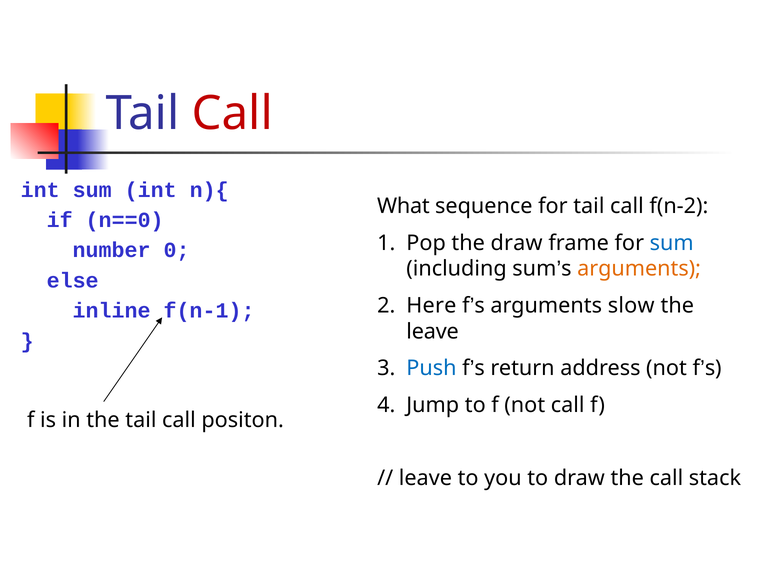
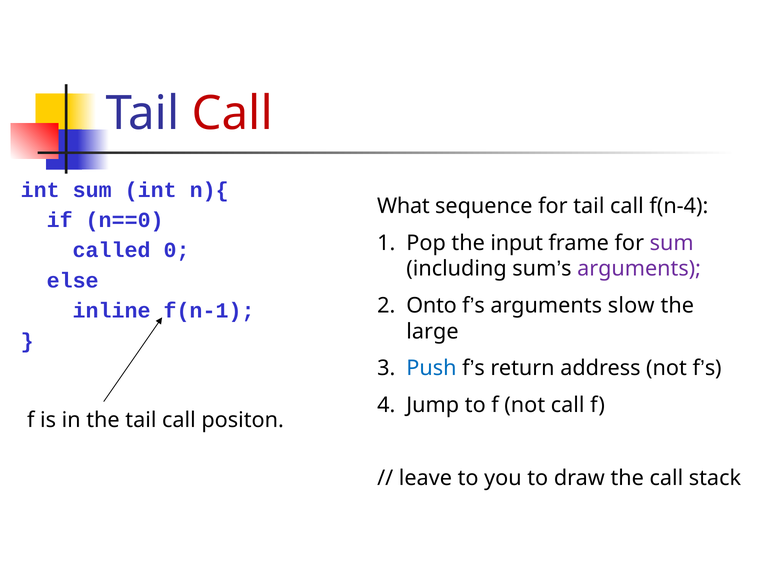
f(n-2: f(n-2 -> f(n-4
the draw: draw -> input
sum at (672, 243) colour: blue -> purple
number: number -> called
arguments at (639, 269) colour: orange -> purple
Here: Here -> Onto
leave at (433, 332): leave -> large
